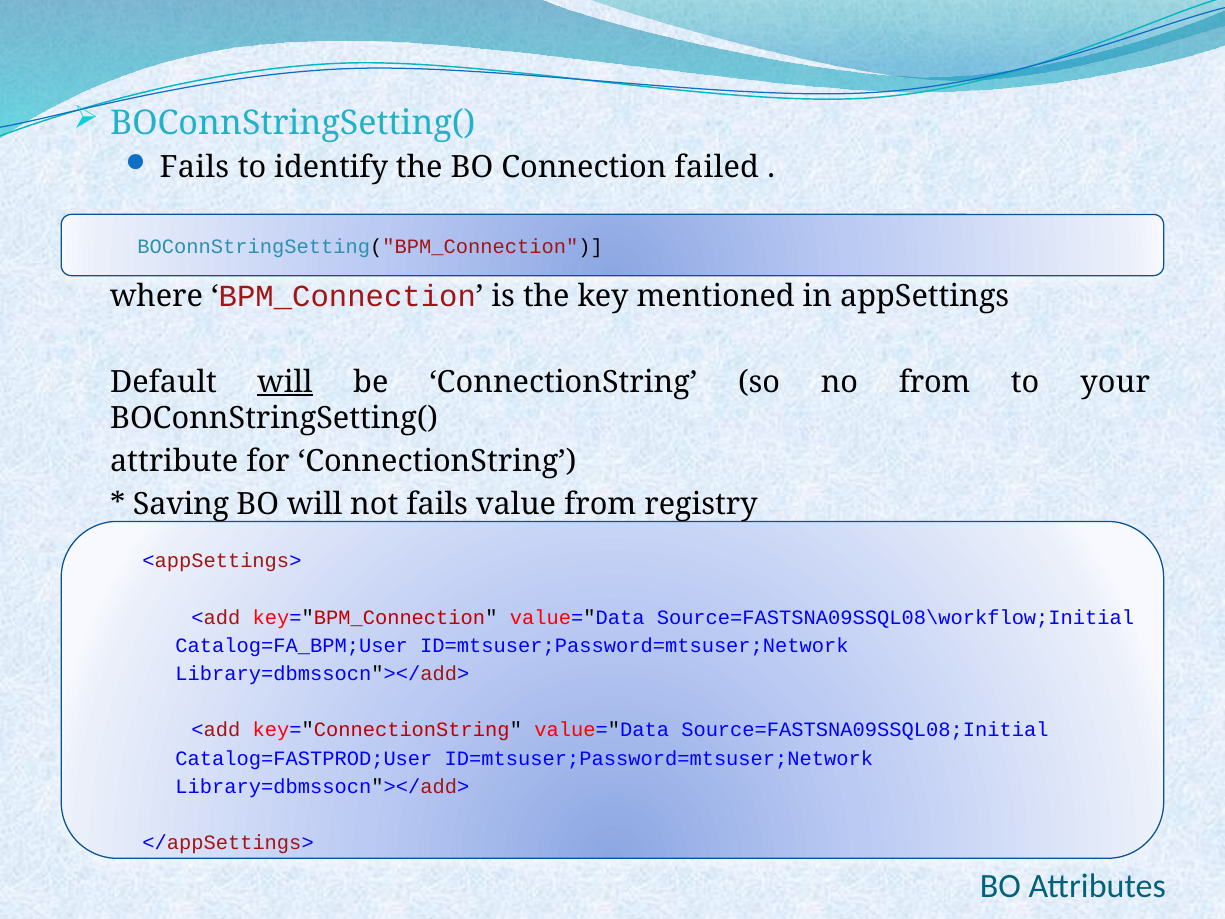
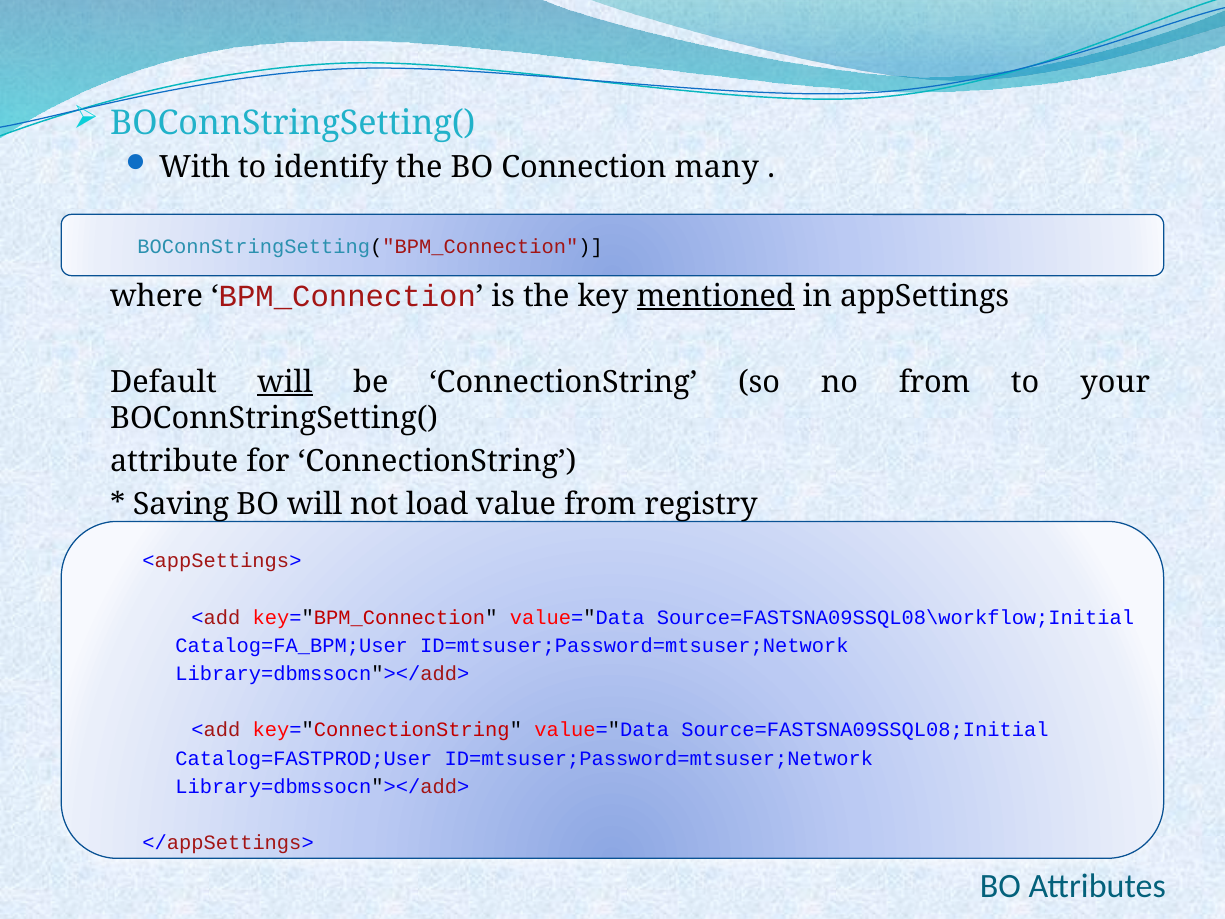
Fails at (194, 167): Fails -> With
failed: failed -> many
mentioned underline: none -> present
not fails: fails -> load
